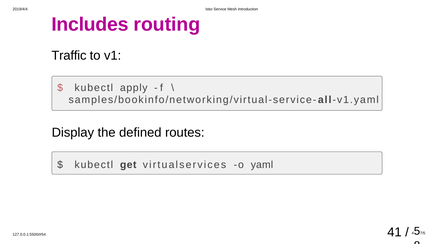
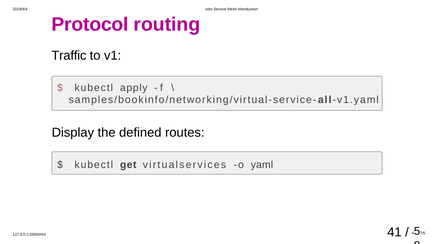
Includes: Includes -> Protocol
